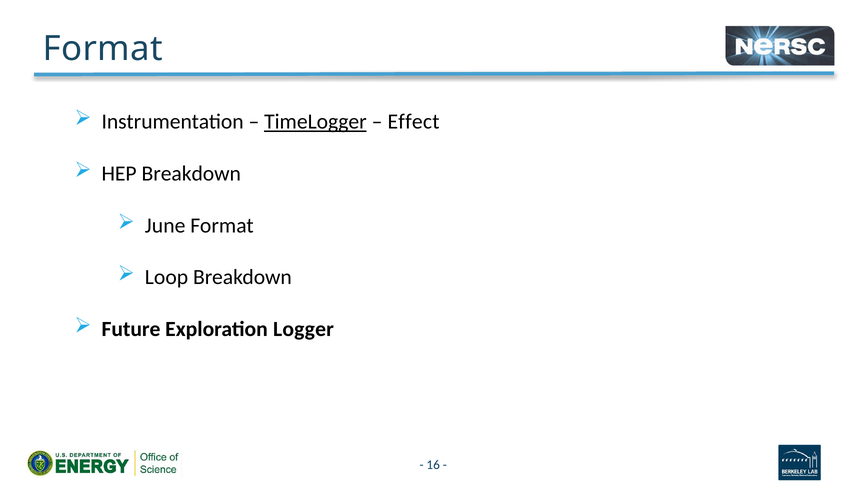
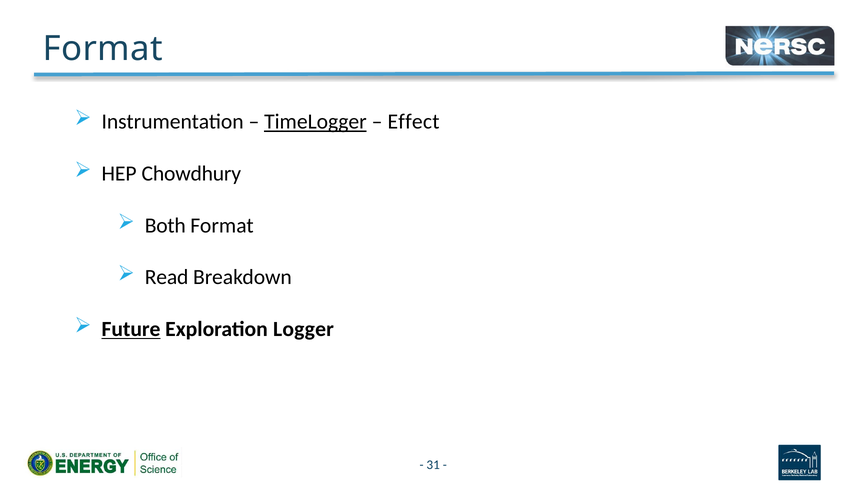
HEP Breakdown: Breakdown -> Chowdhury
June: June -> Both
Loop: Loop -> Read
Future underline: none -> present
16: 16 -> 31
